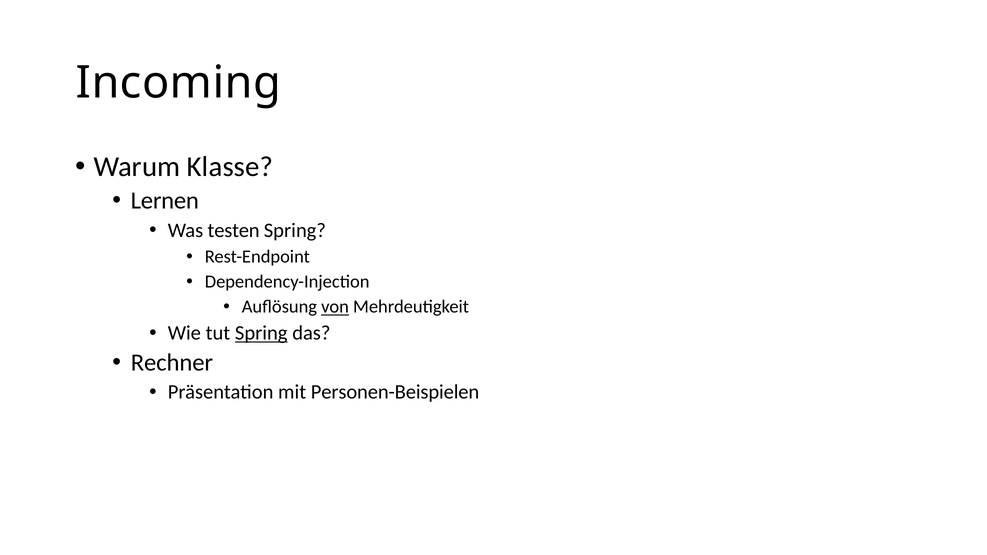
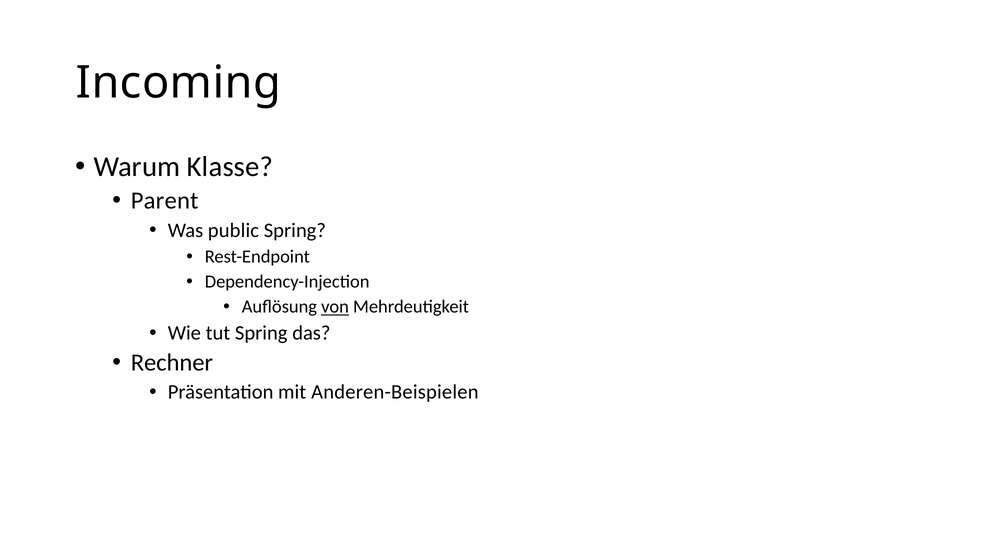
Lernen: Lernen -> Parent
testen: testen -> public
Spring at (261, 333) underline: present -> none
Personen-Beispielen: Personen-Beispielen -> Anderen-Beispielen
